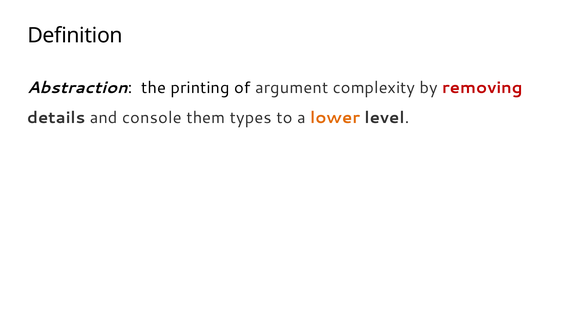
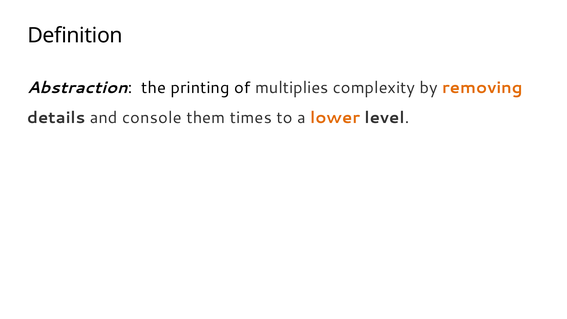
argument: argument -> multiplies
removing colour: red -> orange
types: types -> times
